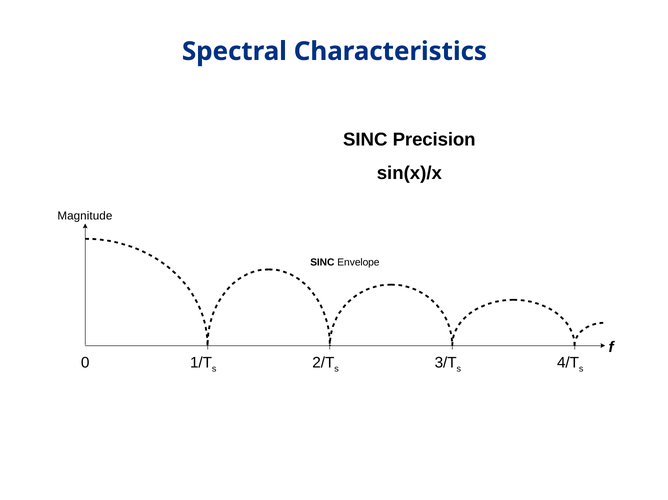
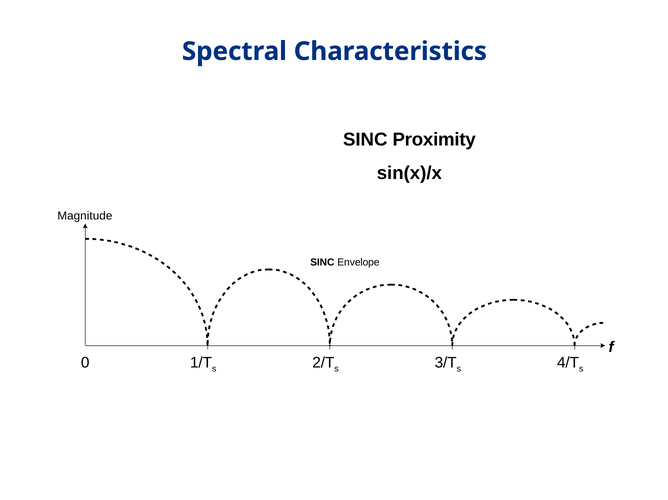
Precision: Precision -> Proximity
